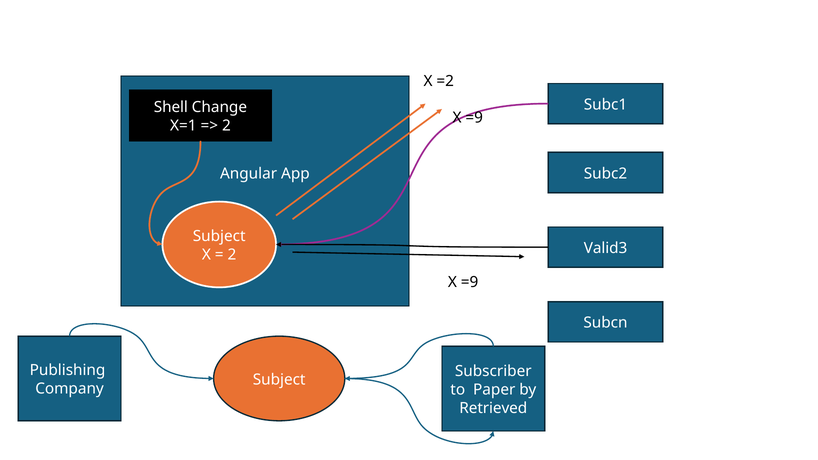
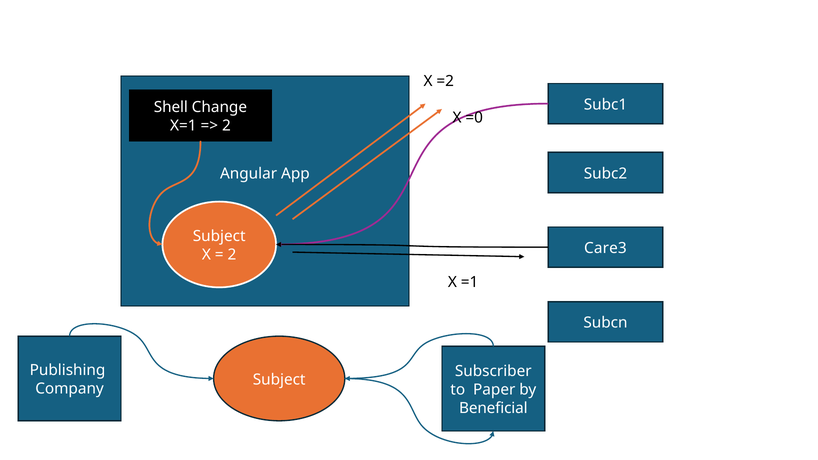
=9 at (474, 118): =9 -> =0
Valid3: Valid3 -> Care3
=9 at (470, 282): =9 -> =1
Retrieved: Retrieved -> Beneficial
